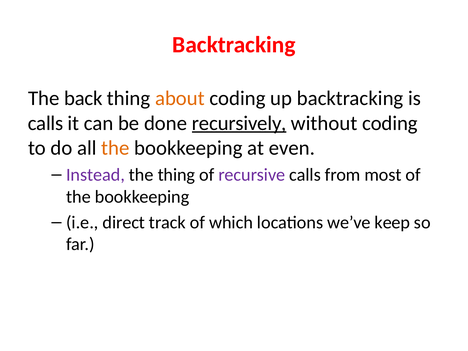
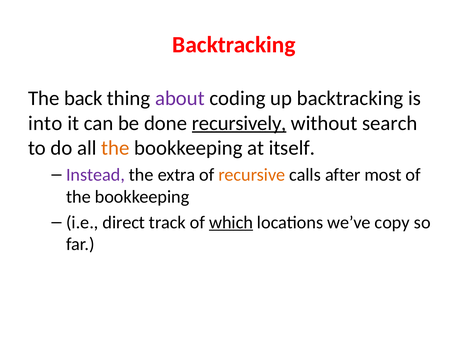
about colour: orange -> purple
calls at (46, 123): calls -> into
without coding: coding -> search
even: even -> itself
the thing: thing -> extra
recursive colour: purple -> orange
from: from -> after
which underline: none -> present
keep: keep -> copy
